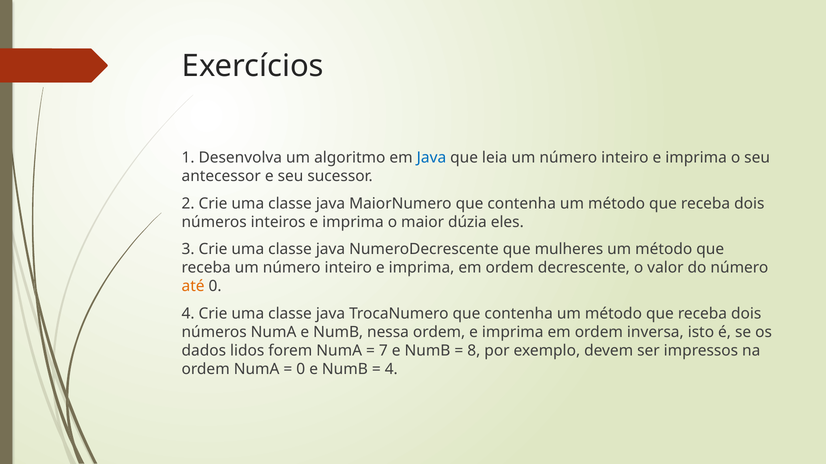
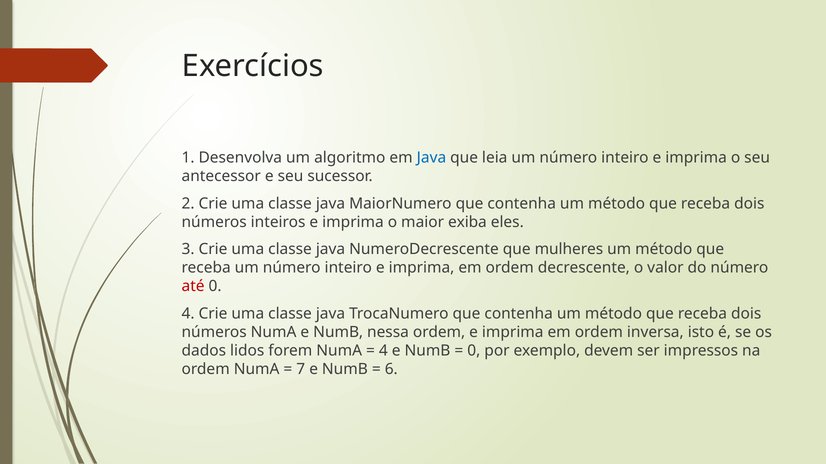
dúzia: dúzia -> exiba
até colour: orange -> red
7 at (383, 351): 7 -> 4
8 at (474, 351): 8 -> 0
0 at (301, 370): 0 -> 7
4 at (391, 370): 4 -> 6
